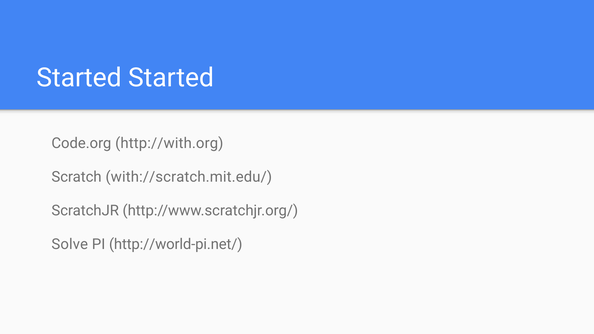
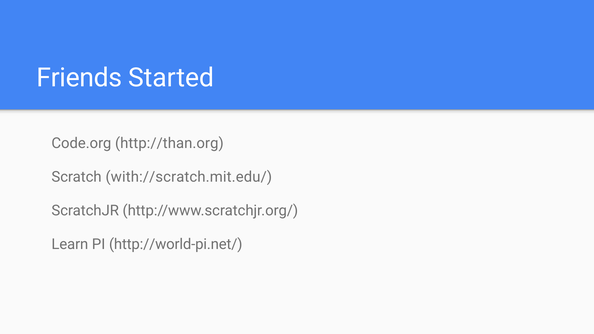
Started at (79, 78): Started -> Friends
http://with.org: http://with.org -> http://than.org
Solve: Solve -> Learn
